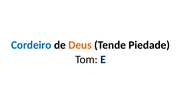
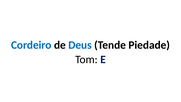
Deus colour: orange -> blue
